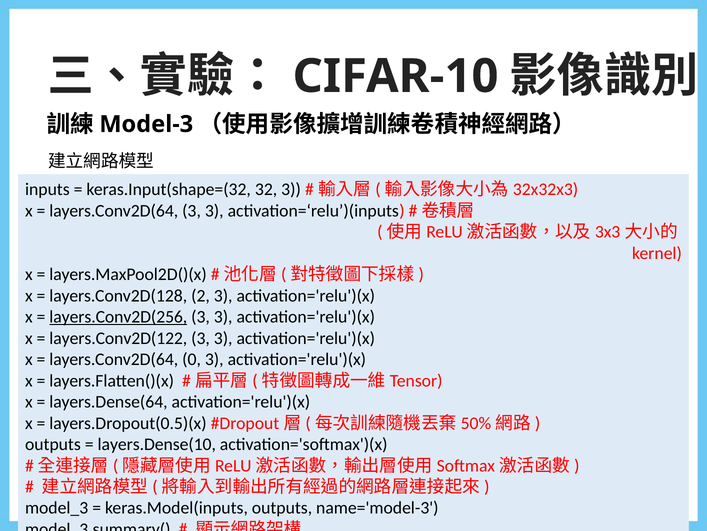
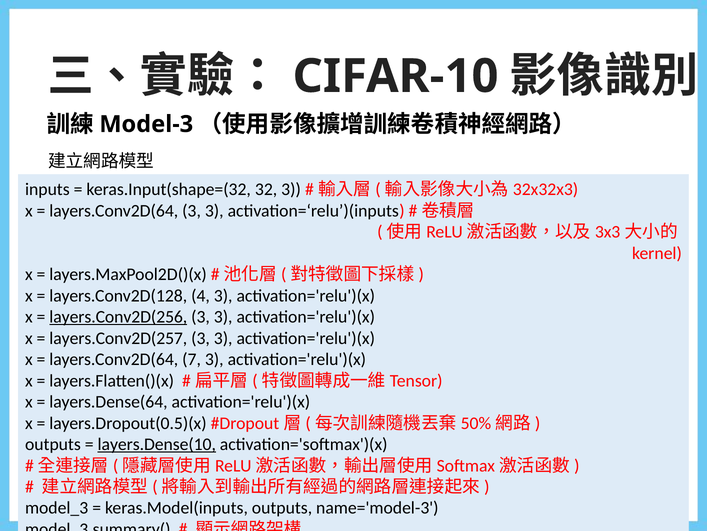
2: 2 -> 4
layers.Conv2D(122: layers.Conv2D(122 -> layers.Conv2D(257
0: 0 -> 7
layers.Dense(10 underline: none -> present
